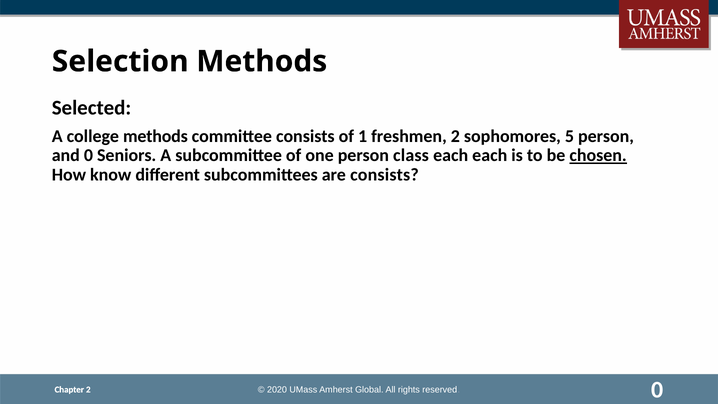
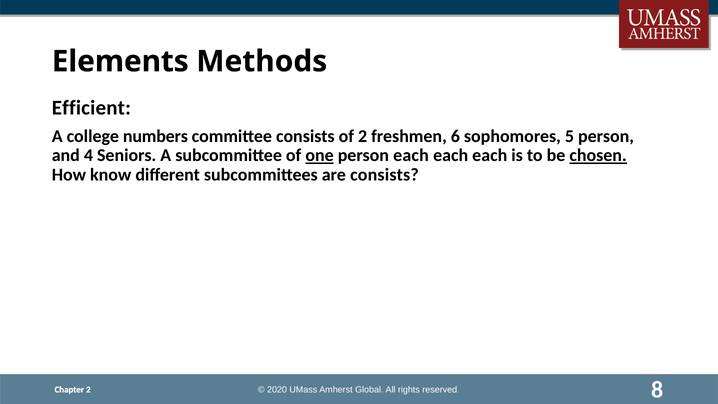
Selection: Selection -> Elements
Selected: Selected -> Efficient
college methods: methods -> numbers
of 1: 1 -> 2
freshmen 2: 2 -> 6
and 0: 0 -> 4
one underline: none -> present
person class: class -> each
0 at (657, 390): 0 -> 8
